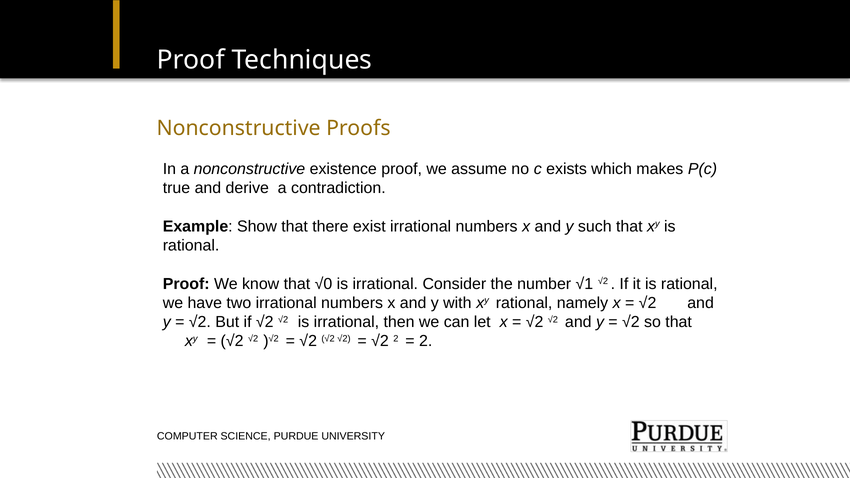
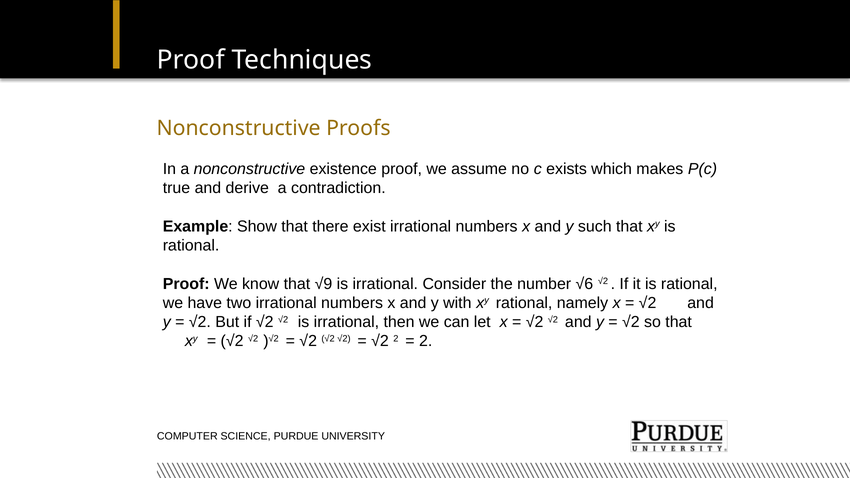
√0: √0 -> √9
√1: √1 -> √6
